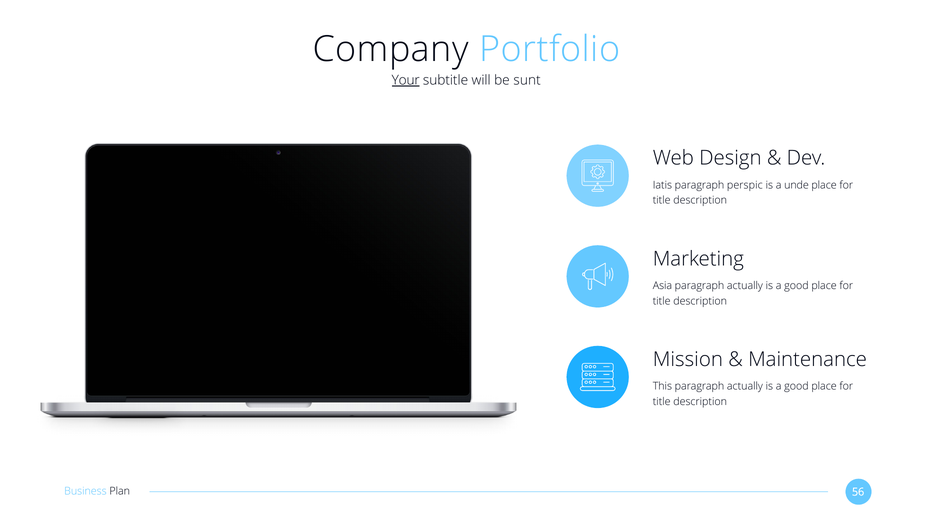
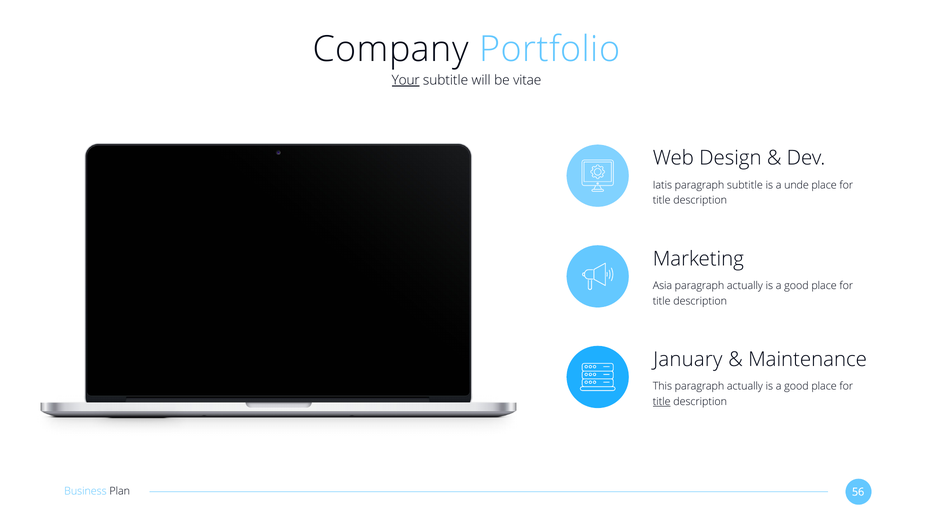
sunt: sunt -> vitae
paragraph perspic: perspic -> subtitle
Mission: Mission -> January
title at (662, 402) underline: none -> present
